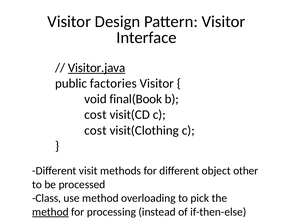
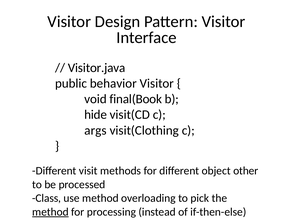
Visitor.java underline: present -> none
factories: factories -> behavior
cost at (95, 115): cost -> hide
cost at (95, 130): cost -> args
